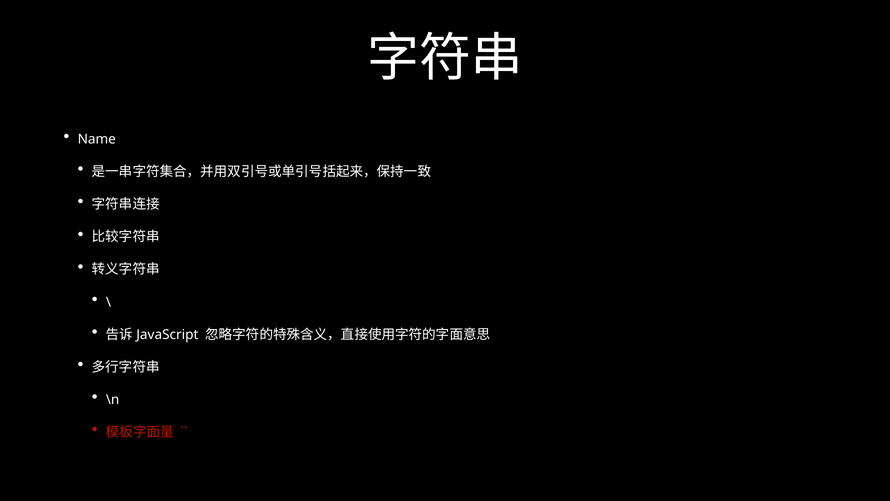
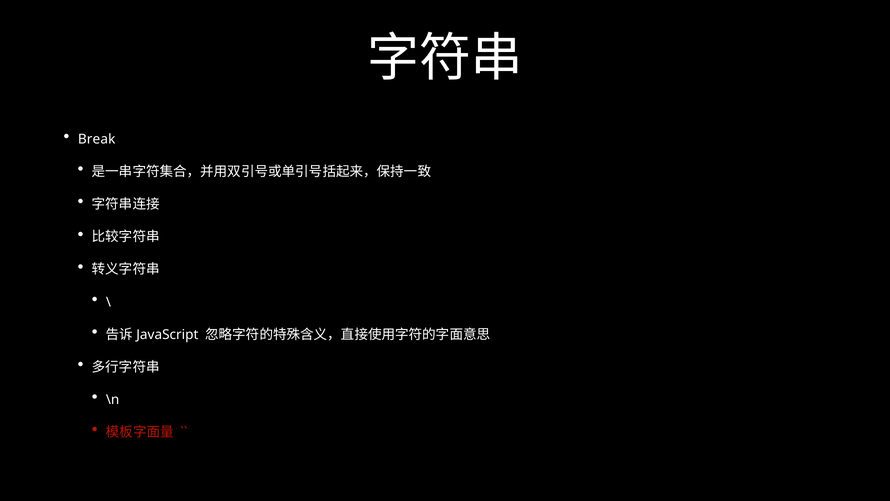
Name: Name -> Break
